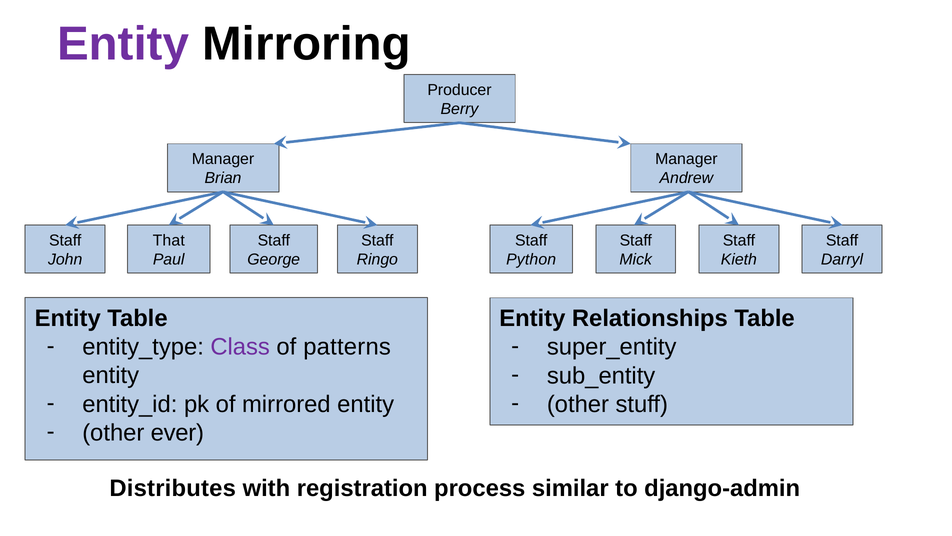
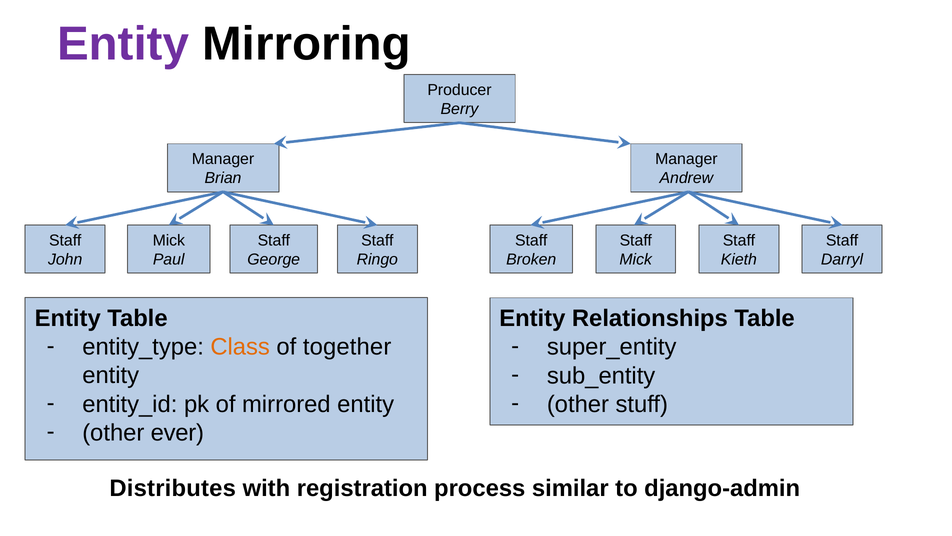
That at (169, 240): That -> Mick
Python: Python -> Broken
Class colour: purple -> orange
patterns: patterns -> together
